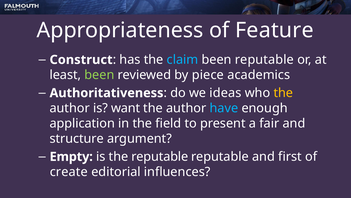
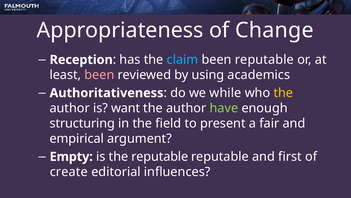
Feature: Feature -> Change
Construct: Construct -> Reception
been at (99, 75) colour: light green -> pink
piece: piece -> using
ideas: ideas -> while
have colour: light blue -> light green
application: application -> structuring
structure: structure -> empirical
